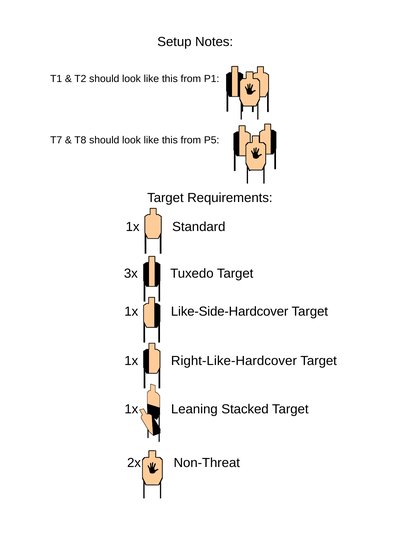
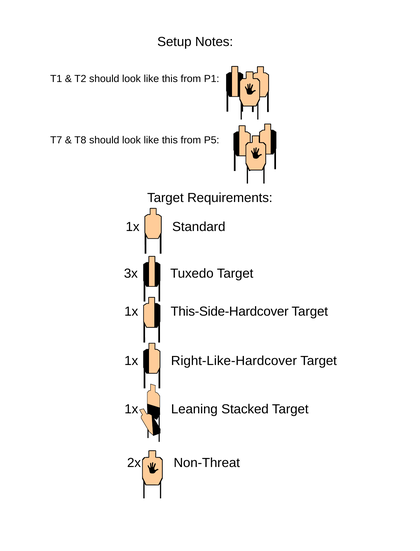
Like-Side-Hardcover: Like-Side-Hardcover -> This-Side-Hardcover
